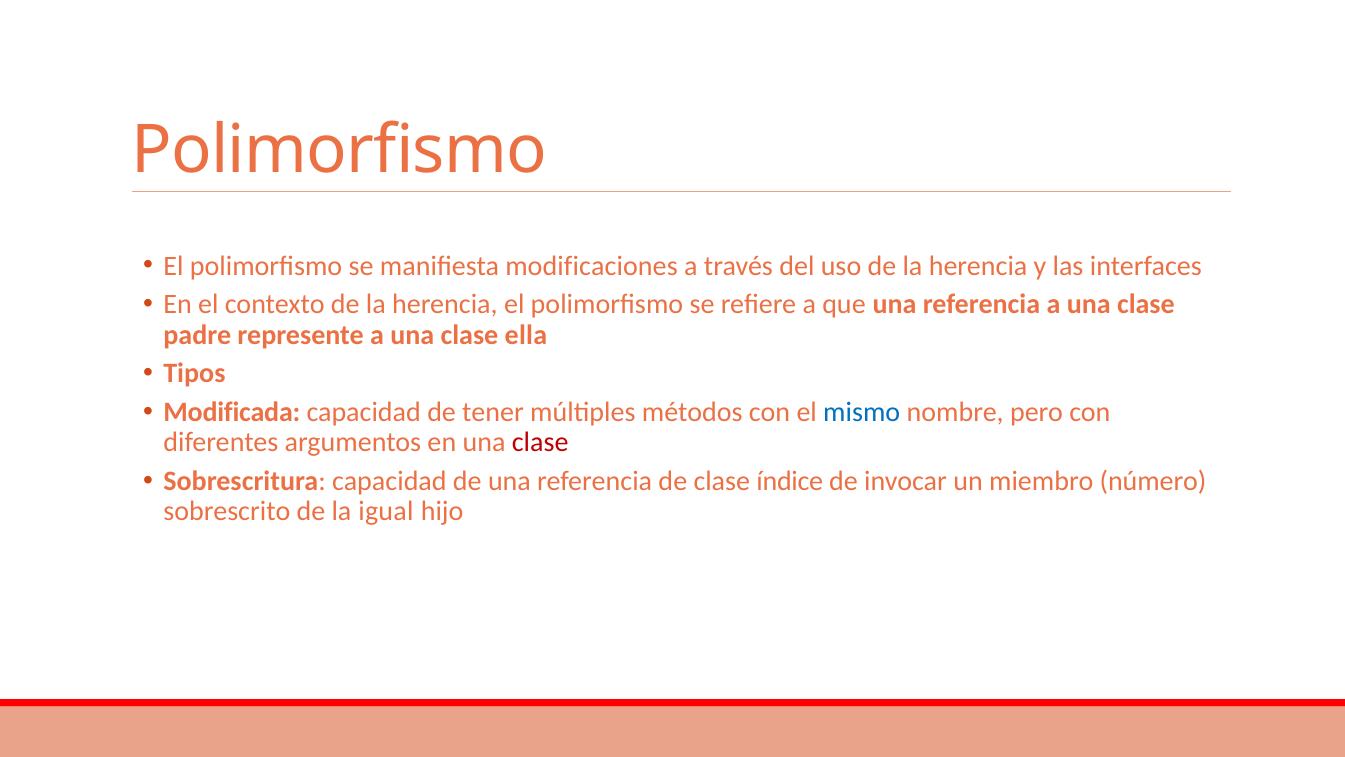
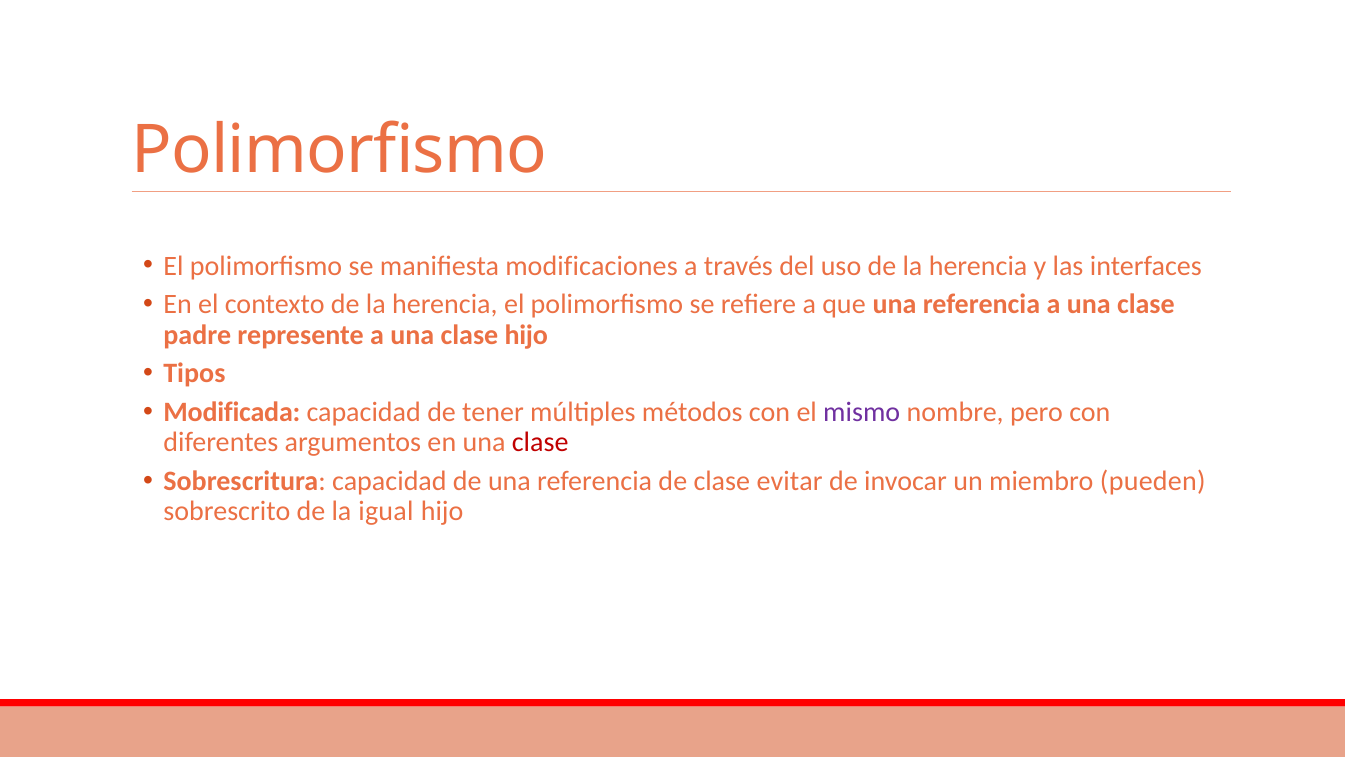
clase ella: ella -> hijo
mismo colour: blue -> purple
índice: índice -> evitar
número: número -> pueden
